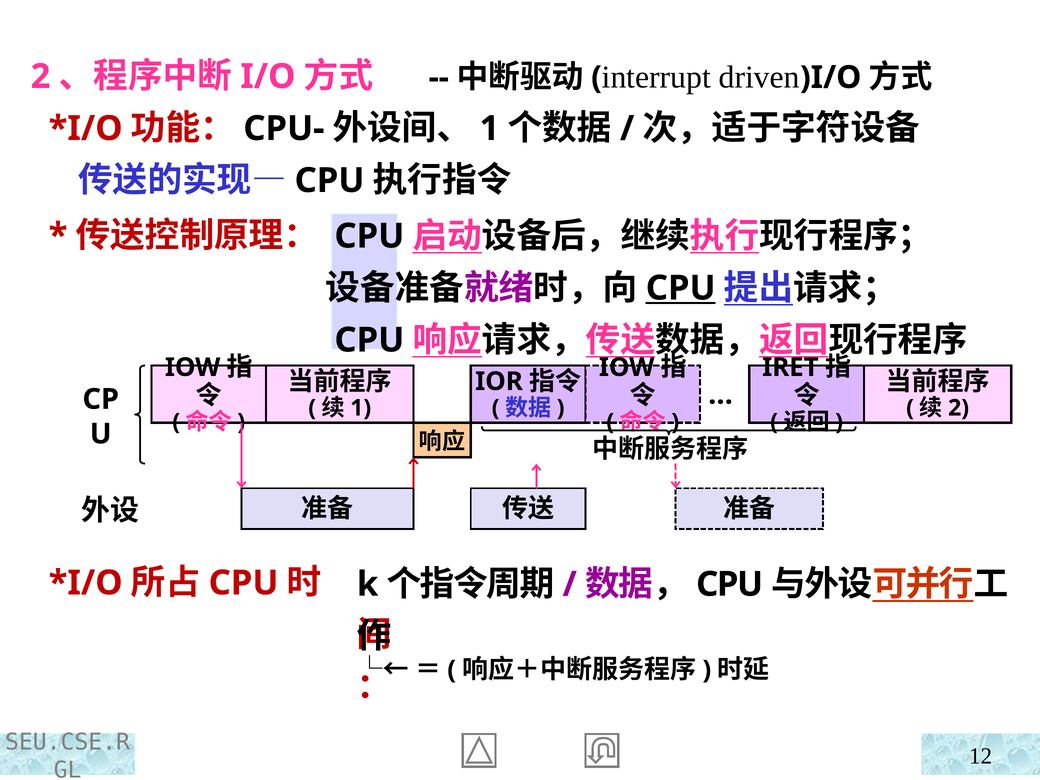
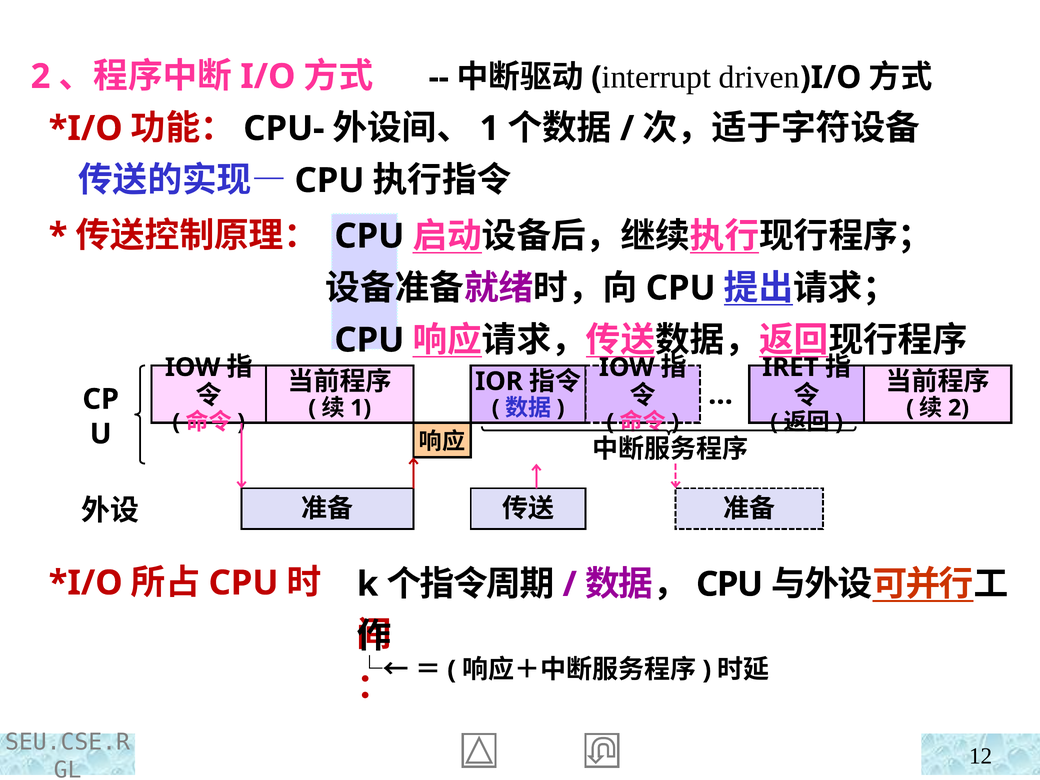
CPU at (681, 288) underline: present -> none
